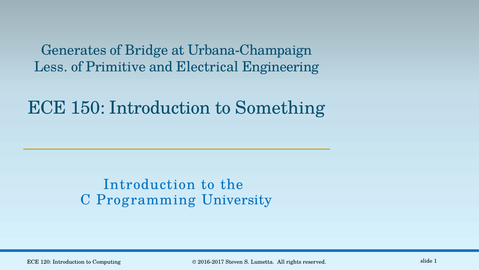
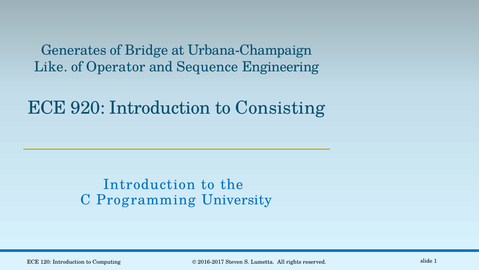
Less: Less -> Like
Primitive: Primitive -> Operator
Electrical: Electrical -> Sequence
150: 150 -> 920
Something: Something -> Consisting
